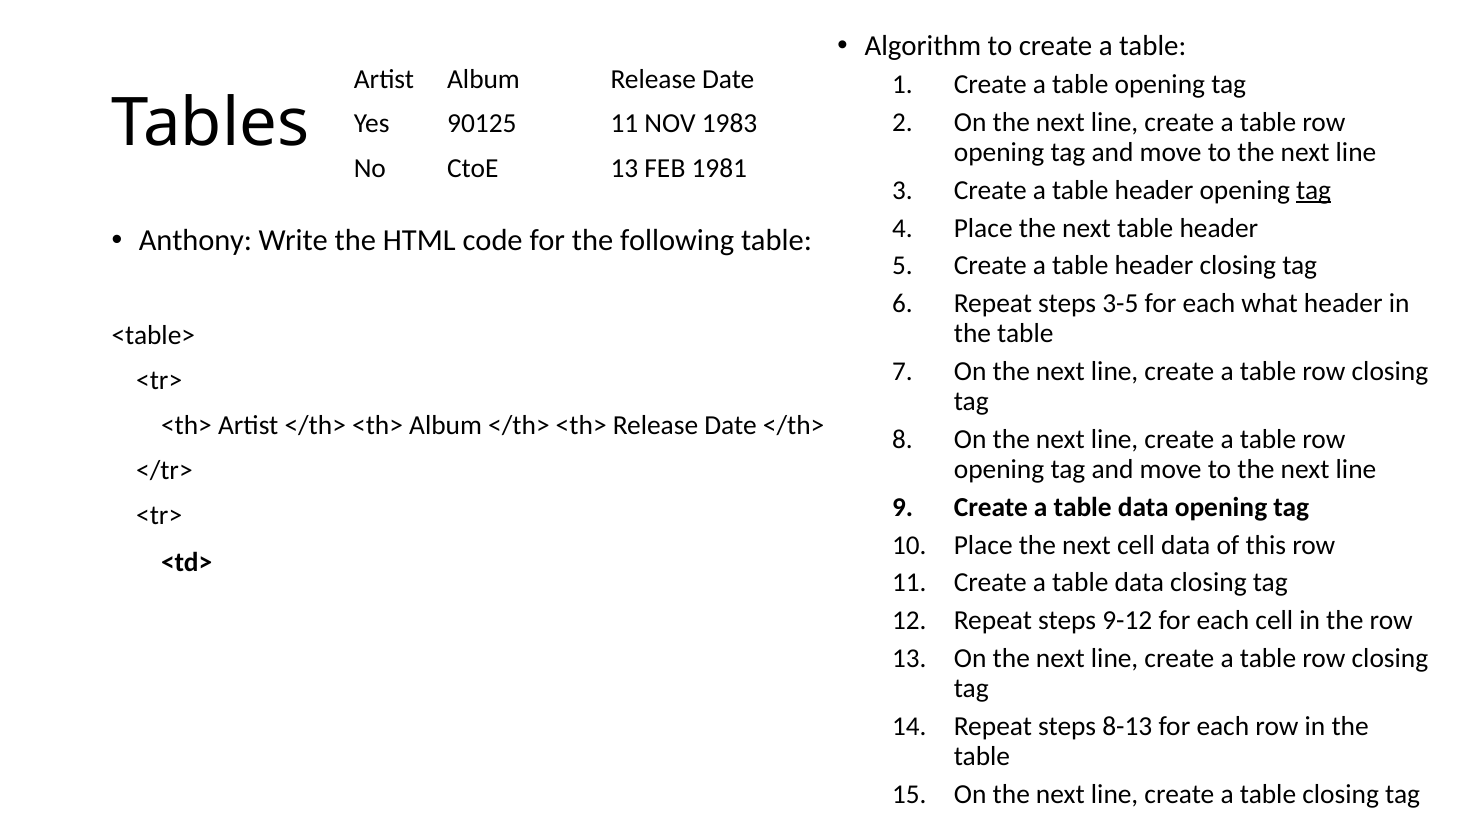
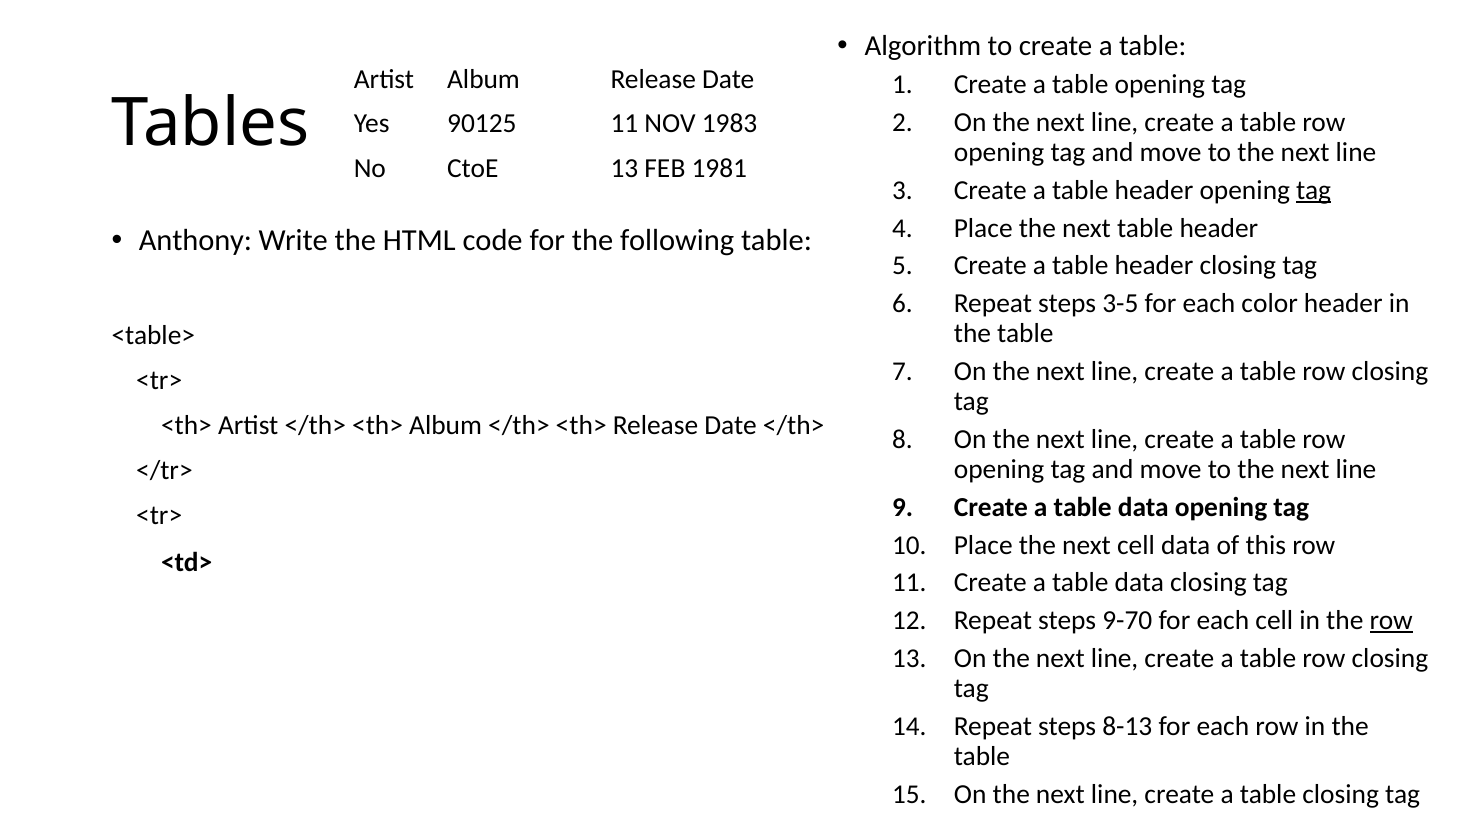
what: what -> color
9-12: 9-12 -> 9-70
row at (1391, 620) underline: none -> present
